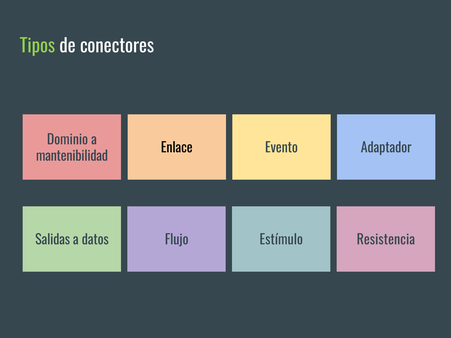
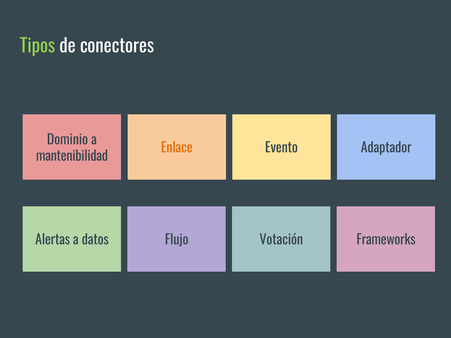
Enlace colour: black -> orange
Salidas: Salidas -> Alertas
Estímulo: Estímulo -> Votación
Resistencia: Resistencia -> Frameworks
